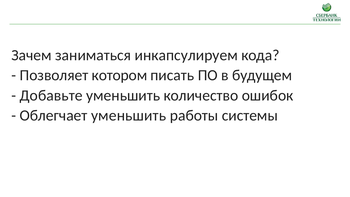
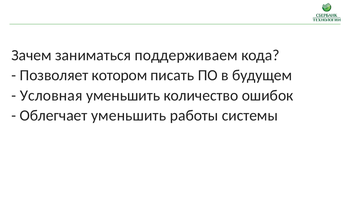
инкапсулируем: инкапсулируем -> поддерживаем
Добавьте: Добавьте -> Условная
